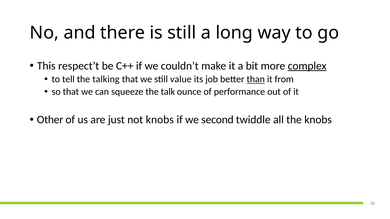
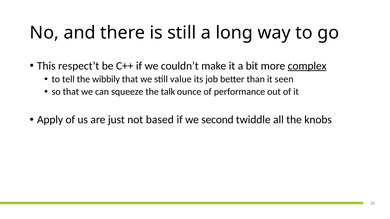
talking: talking -> wibbily
than underline: present -> none
from: from -> seen
Other: Other -> Apply
not knobs: knobs -> based
